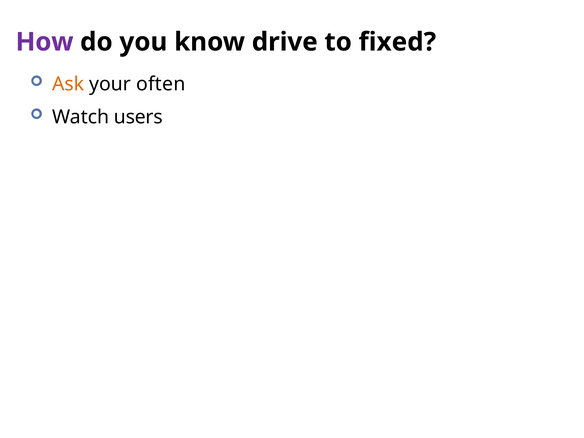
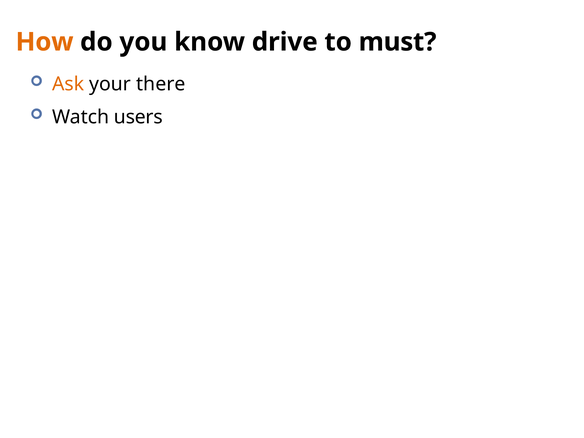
How colour: purple -> orange
fixed: fixed -> must
often: often -> there
